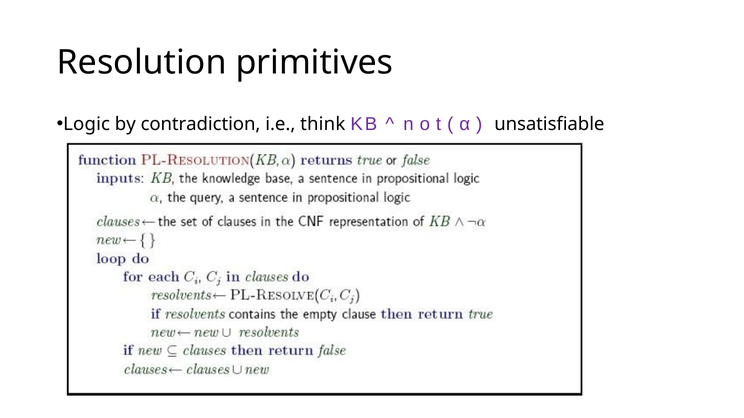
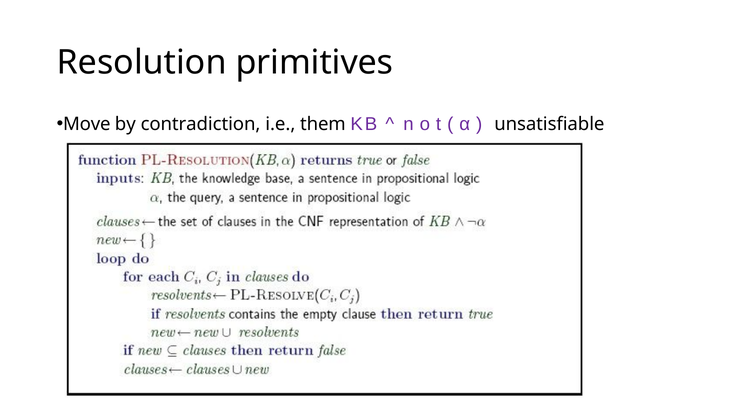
Logic: Logic -> Move
think: think -> them
